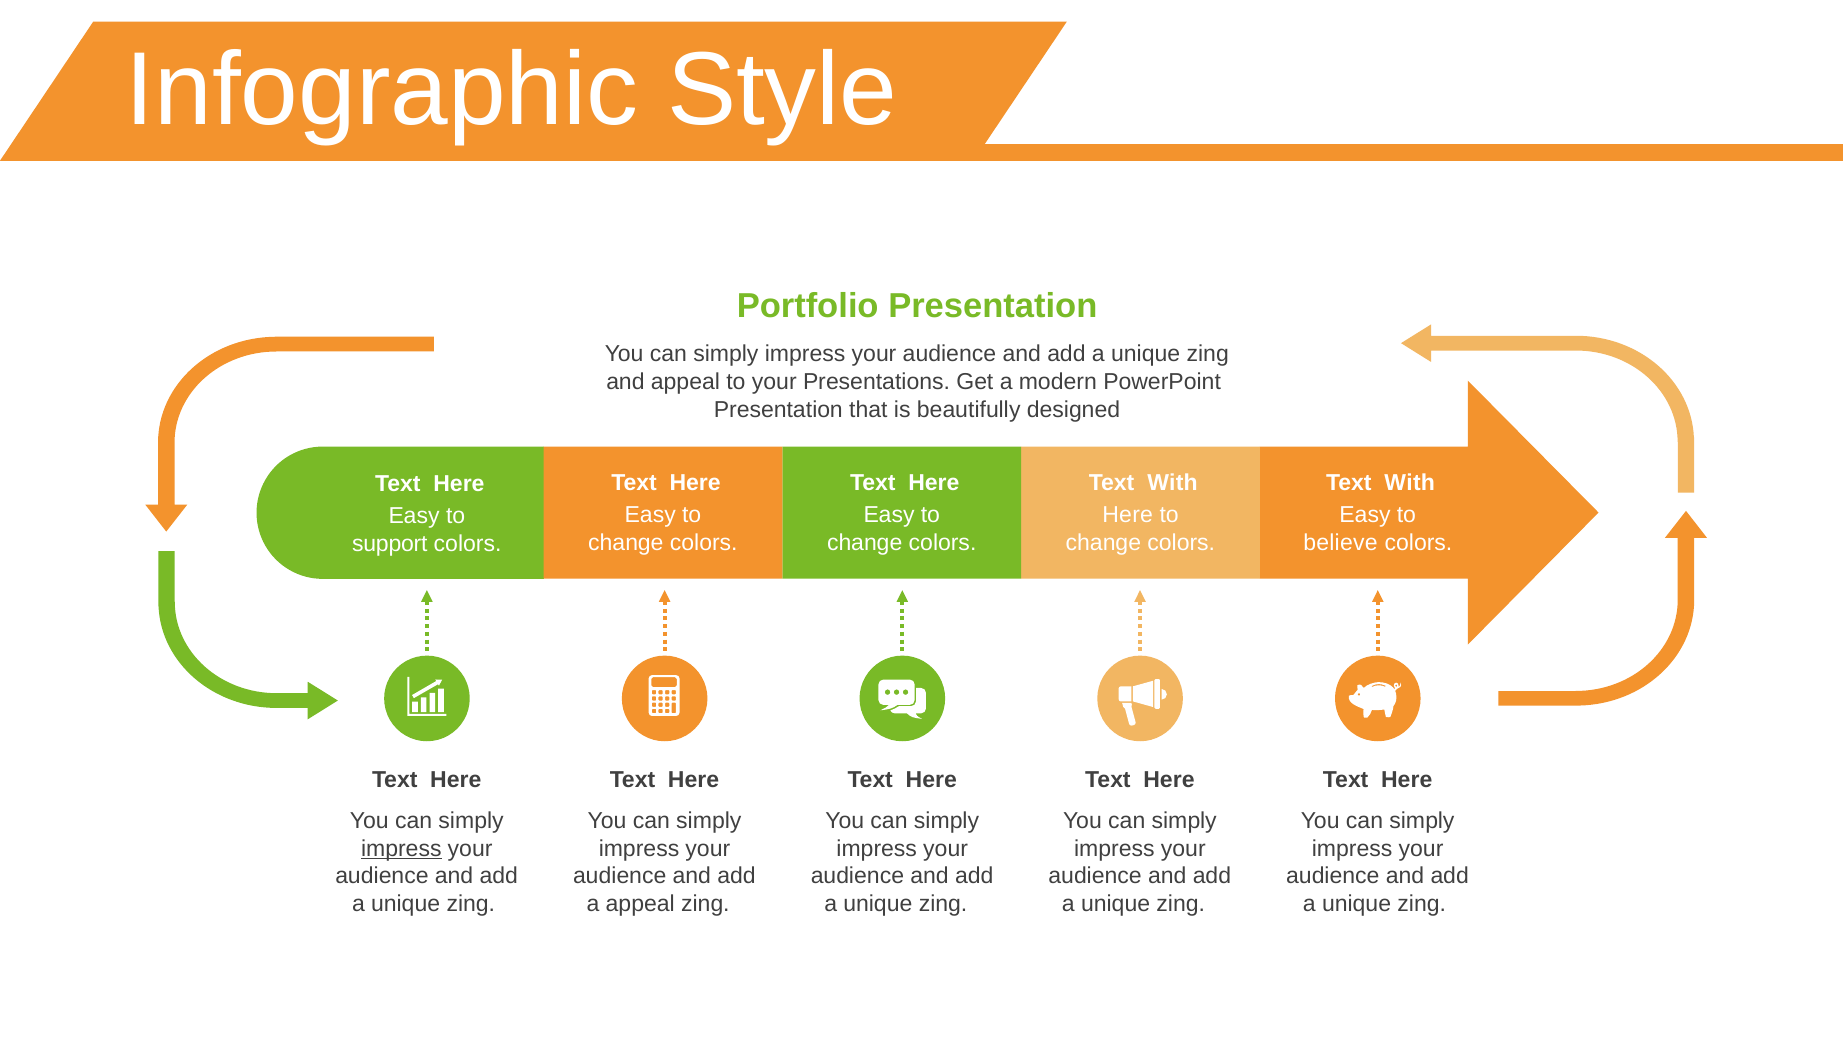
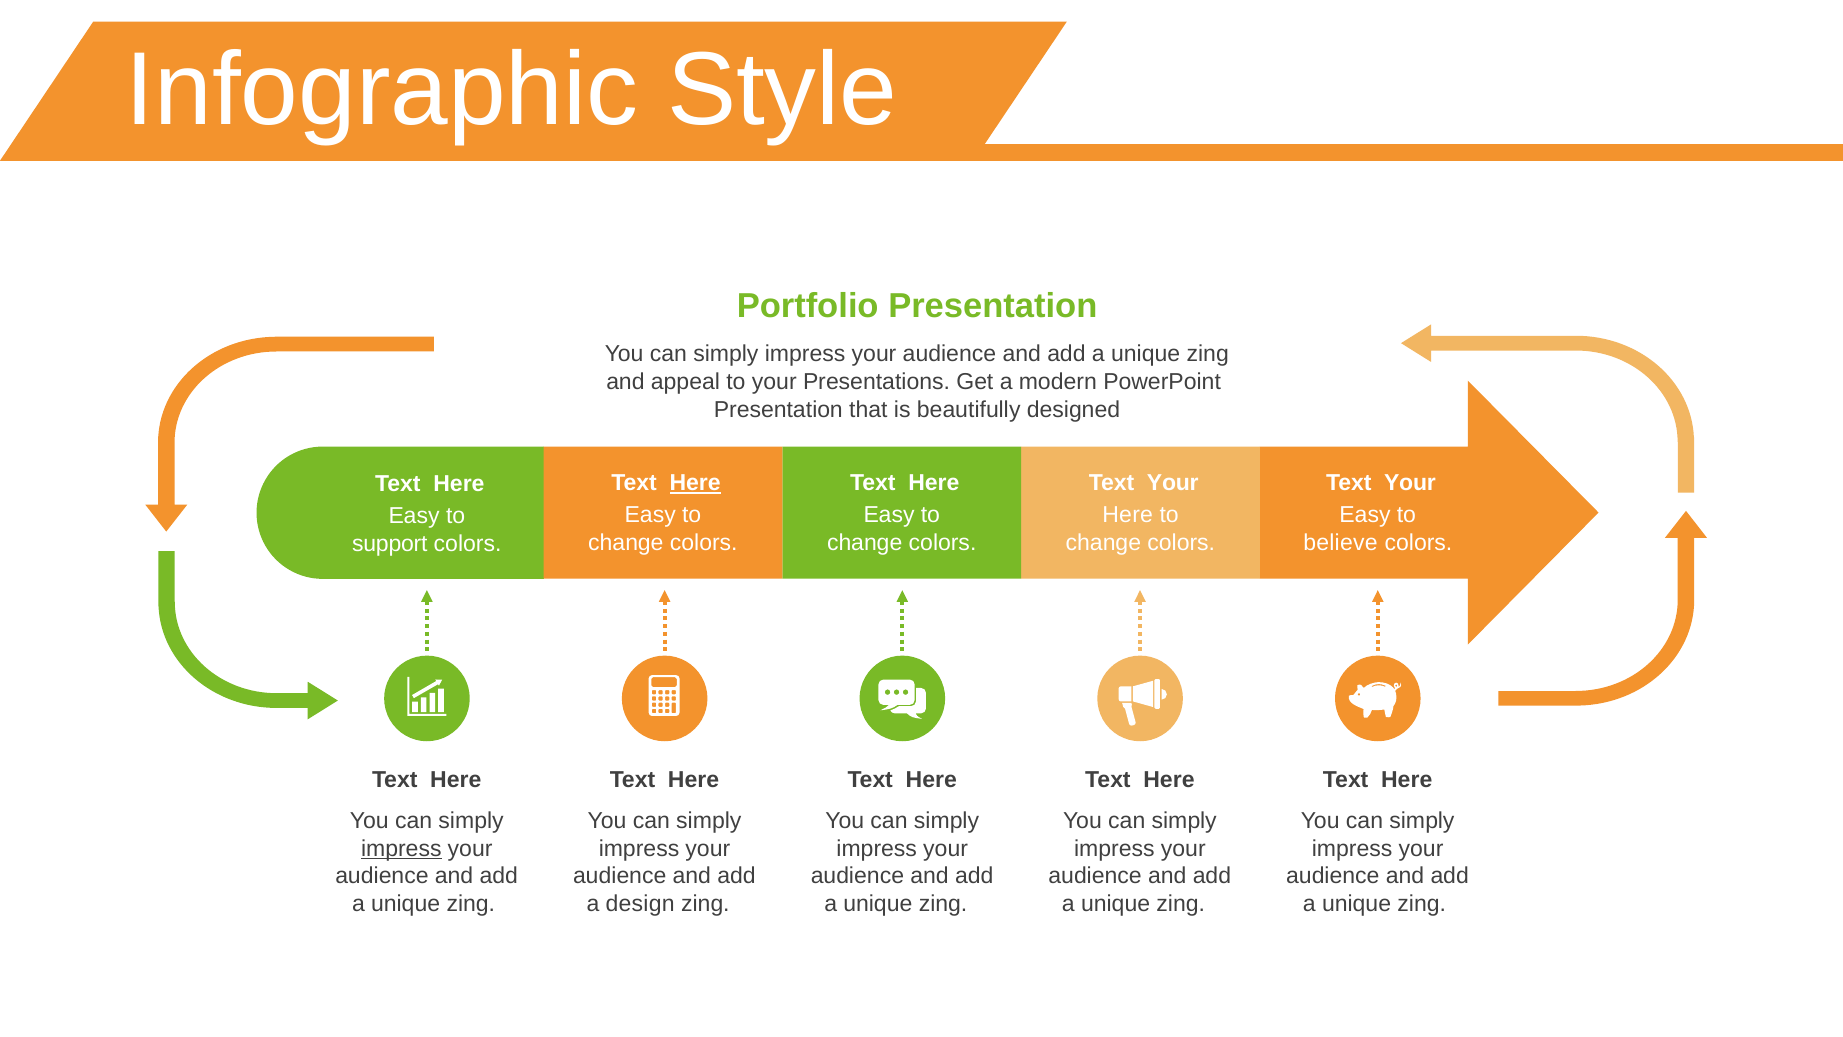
Here at (695, 483) underline: none -> present
With at (1173, 483): With -> Your
With at (1410, 483): With -> Your
a appeal: appeal -> design
